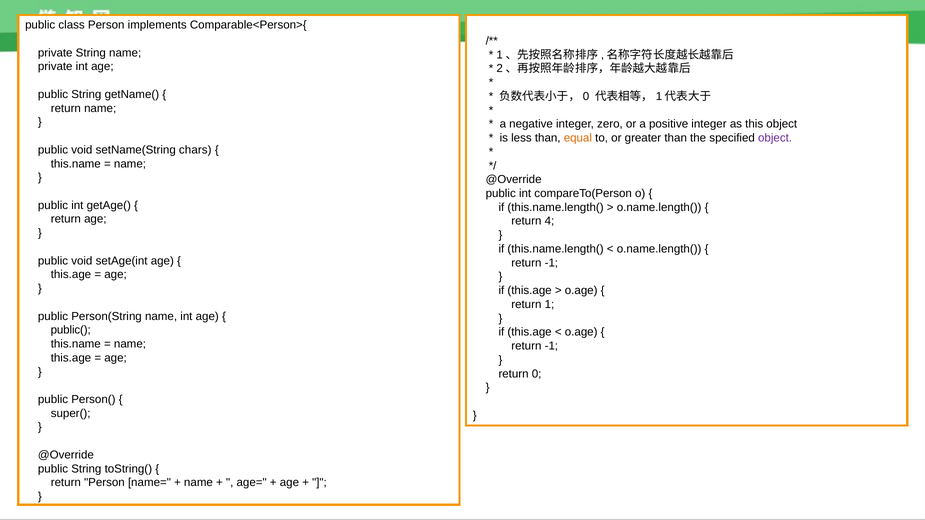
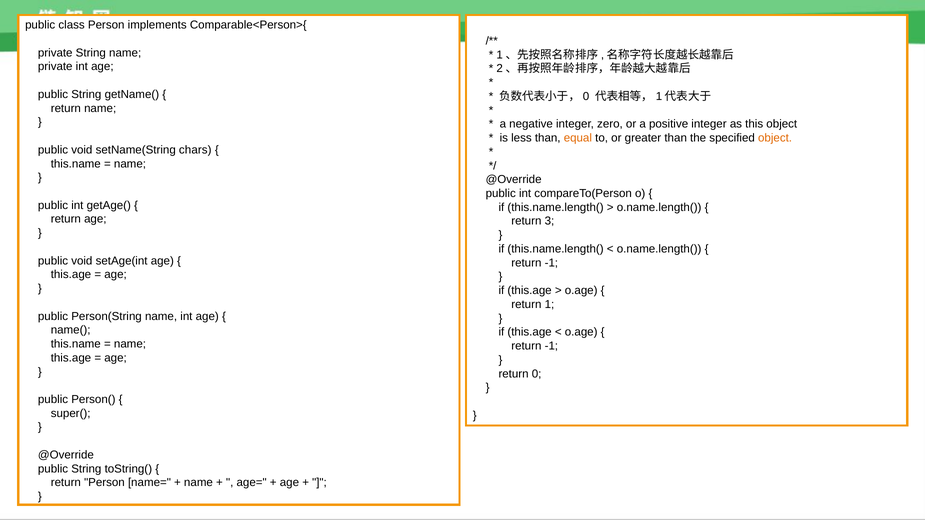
object at (775, 138) colour: purple -> orange
4: 4 -> 3
public(: public( -> name(
